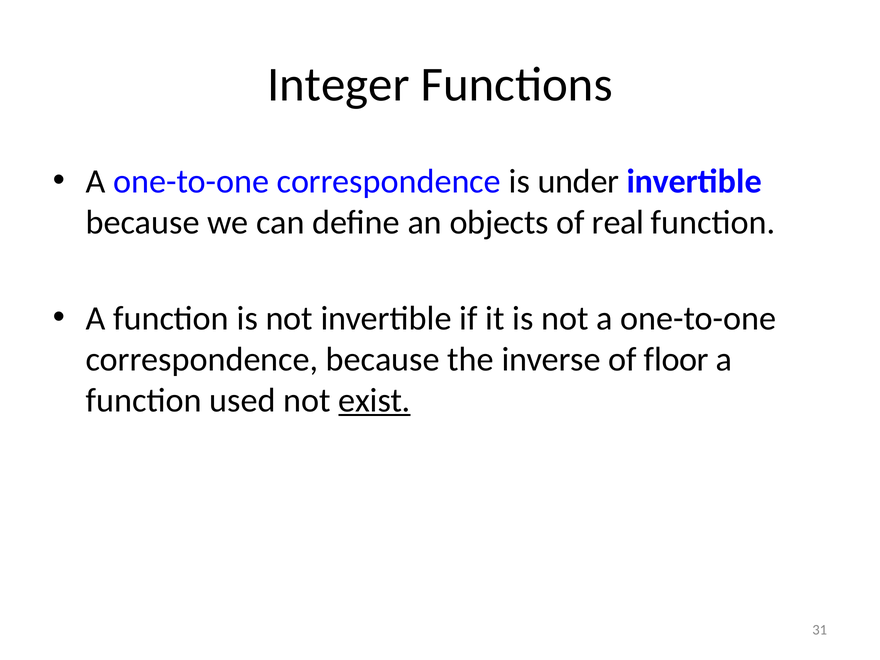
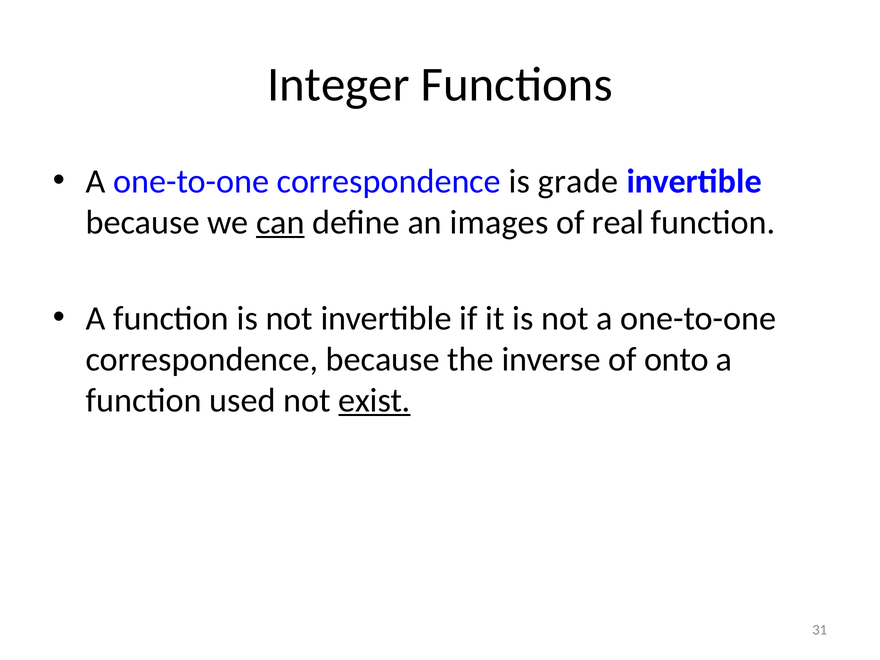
under: under -> grade
can underline: none -> present
objects: objects -> images
floor: floor -> onto
